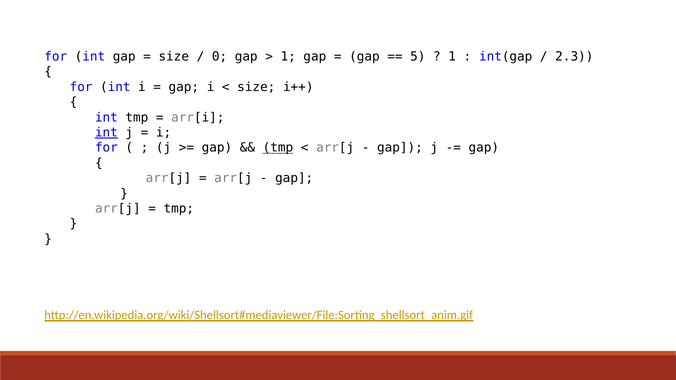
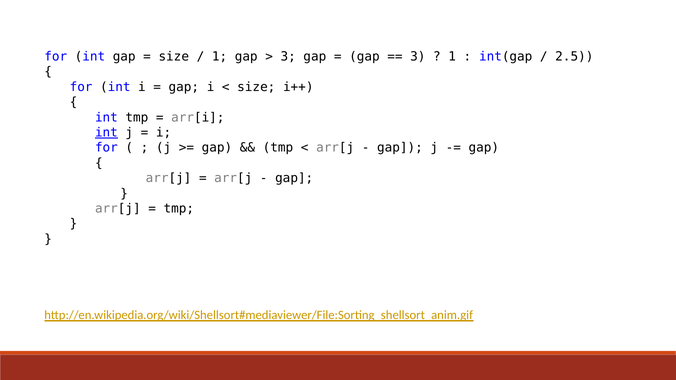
0 at (220, 57): 0 -> 1
1 at (288, 57): 1 -> 3
5 at (418, 57): 5 -> 3
2.3: 2.3 -> 2.5
tmp at (278, 148) underline: present -> none
